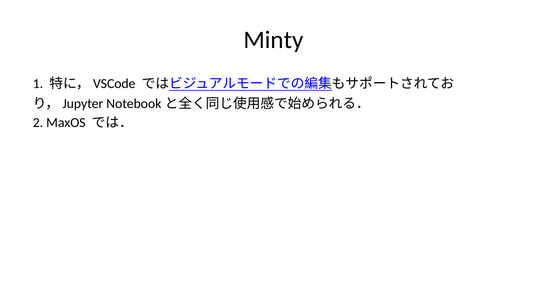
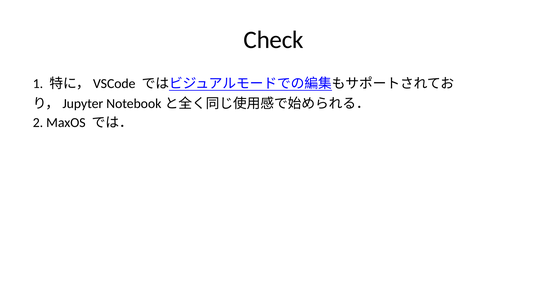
Minty: Minty -> Check
